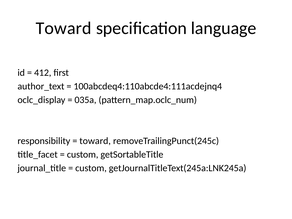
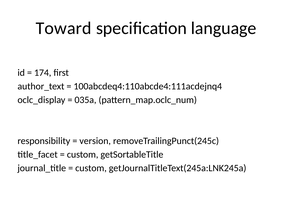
412: 412 -> 174
toward at (95, 141): toward -> version
